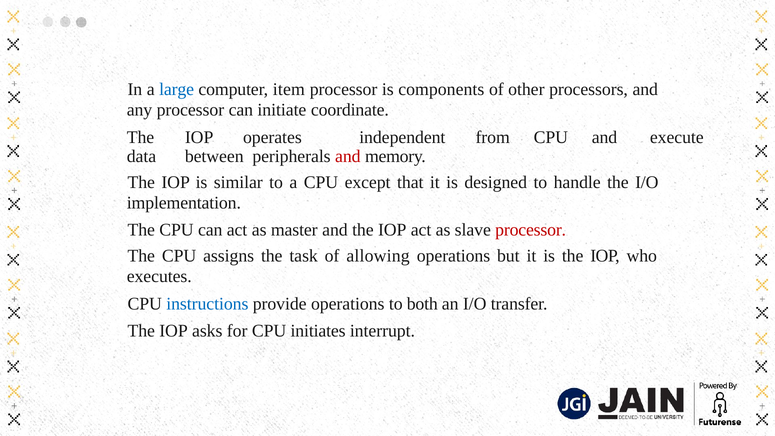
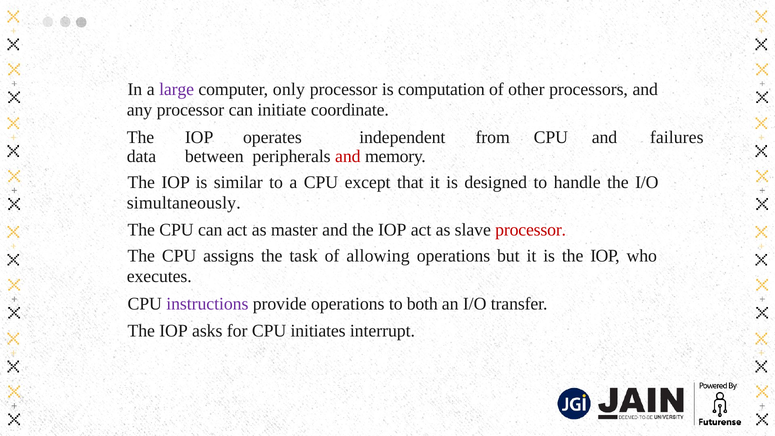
large colour: blue -> purple
item: item -> only
components: components -> computation
execute: execute -> failures
implementation: implementation -> simultaneously
instructions colour: blue -> purple
